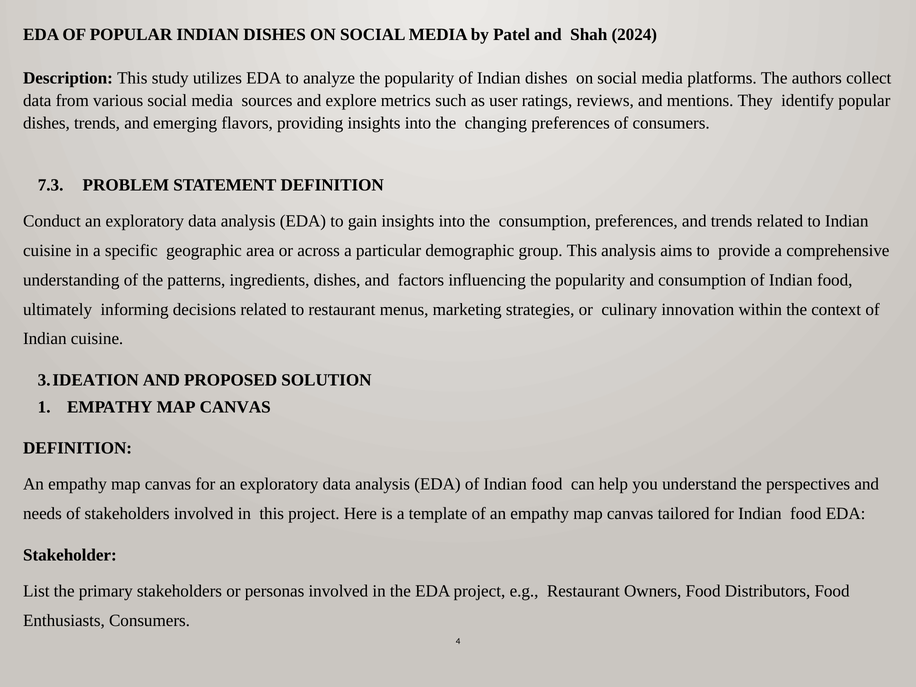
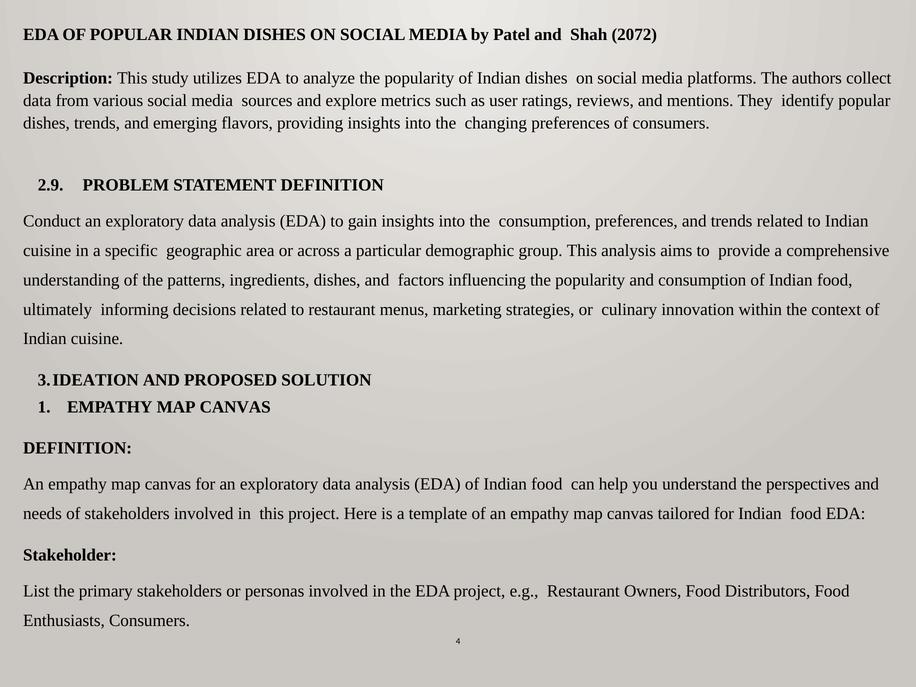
2024: 2024 -> 2072
7.3: 7.3 -> 2.9
